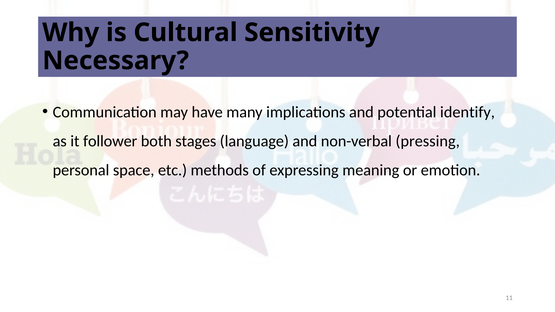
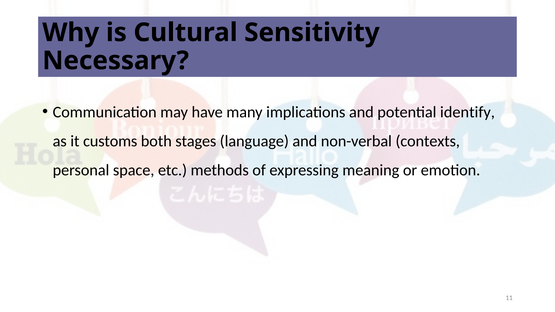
follower: follower -> customs
pressing: pressing -> contexts
